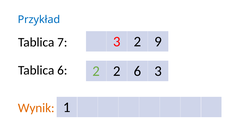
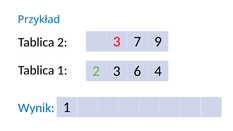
3 2: 2 -> 7
Tablica 7: 7 -> 2
Tablica 6: 6 -> 1
2 2: 2 -> 3
6 3: 3 -> 4
Wynik colour: orange -> blue
